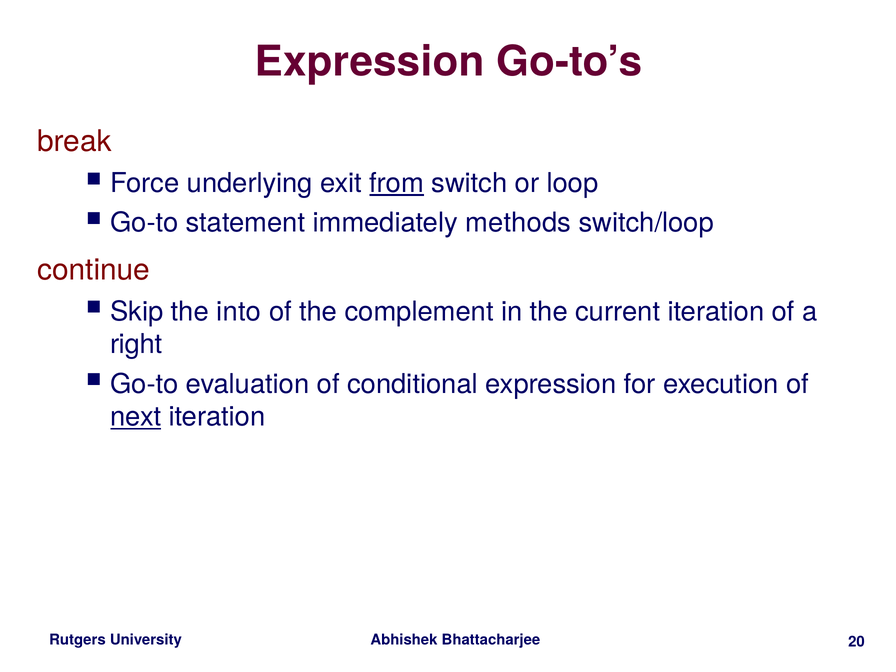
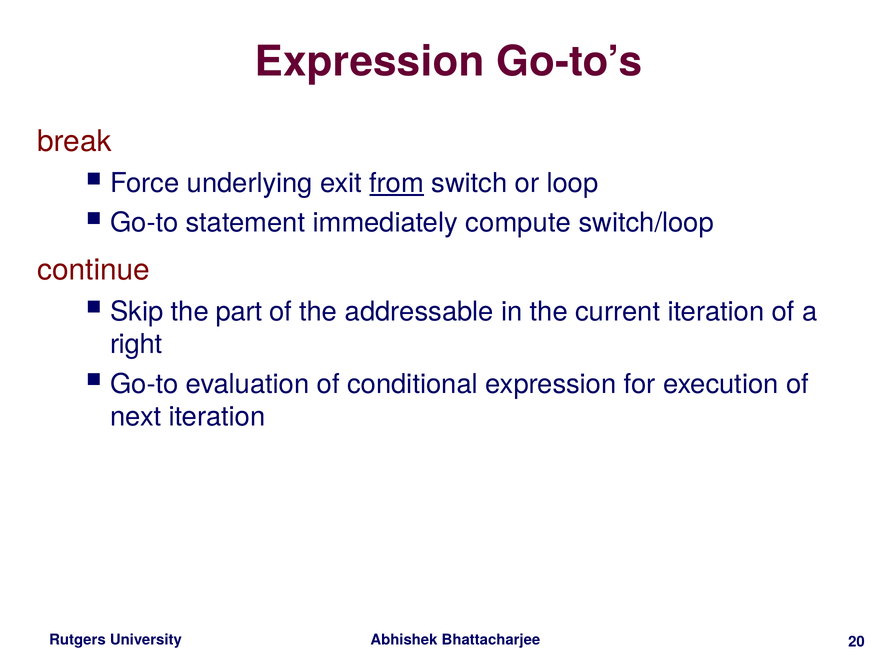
methods: methods -> compute
into: into -> part
complement: complement -> addressable
next underline: present -> none
